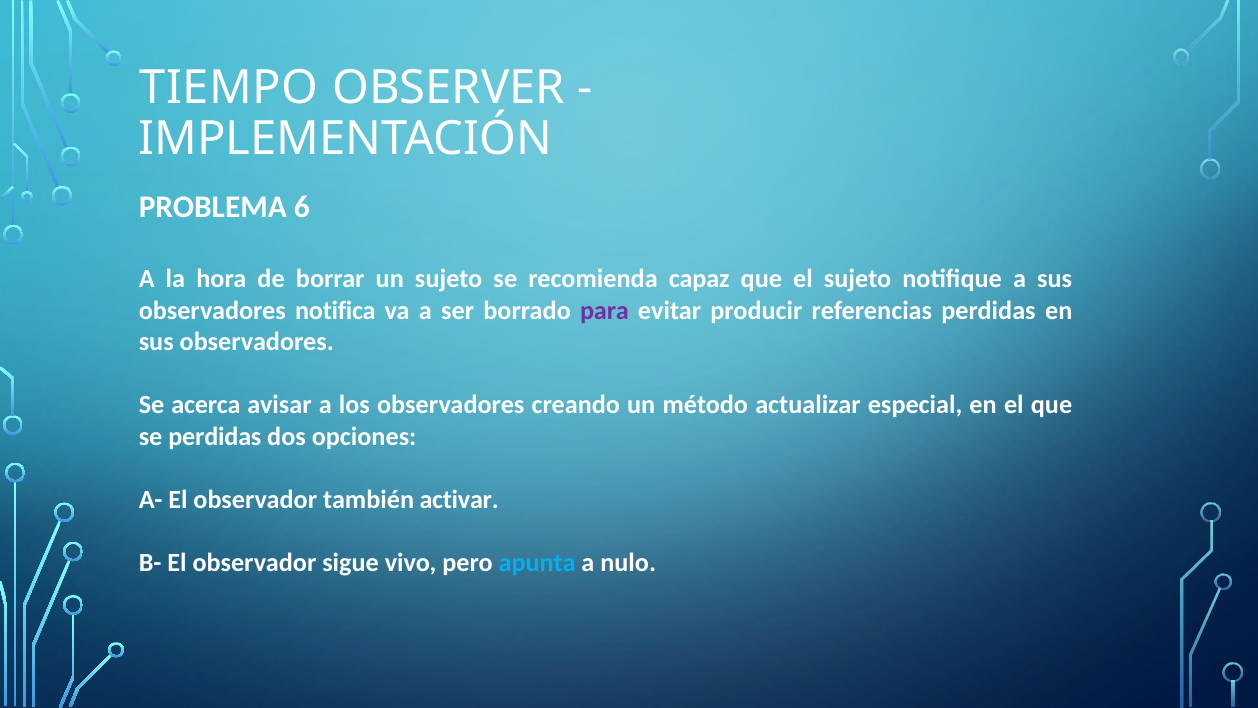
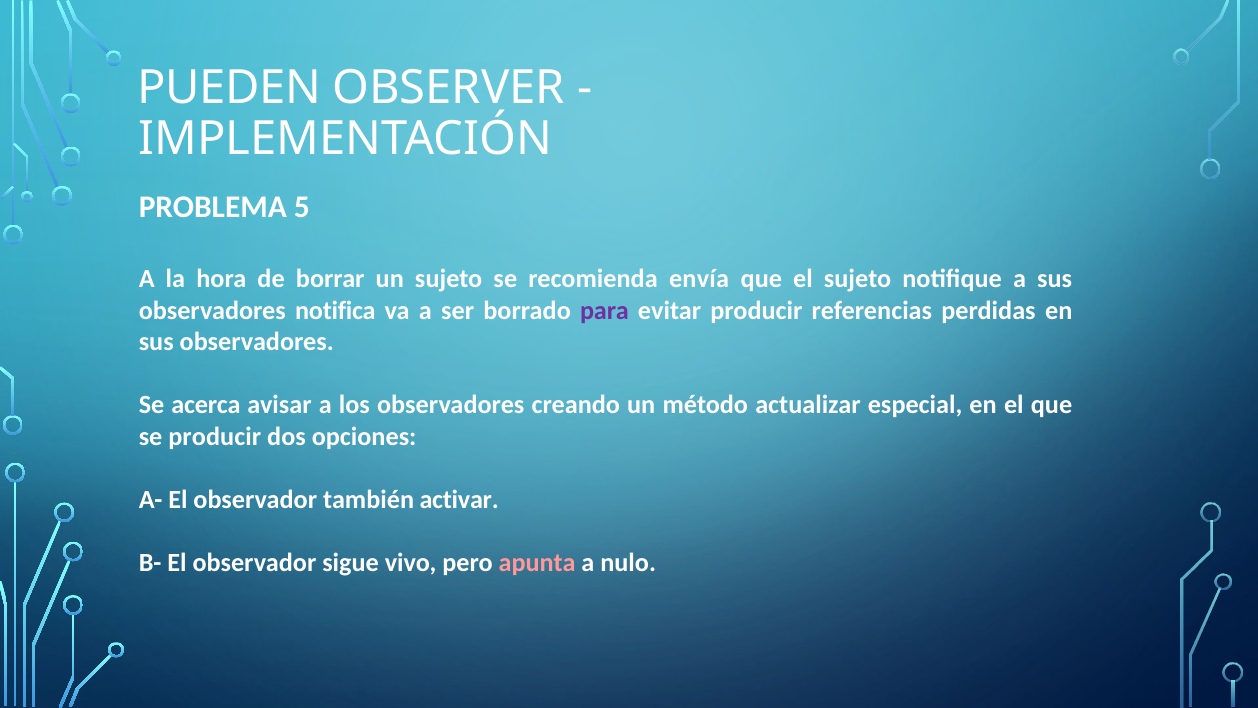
TIEMPO: TIEMPO -> PUEDEN
6: 6 -> 5
capaz: capaz -> envía
se perdidas: perdidas -> producir
apunta colour: light blue -> pink
